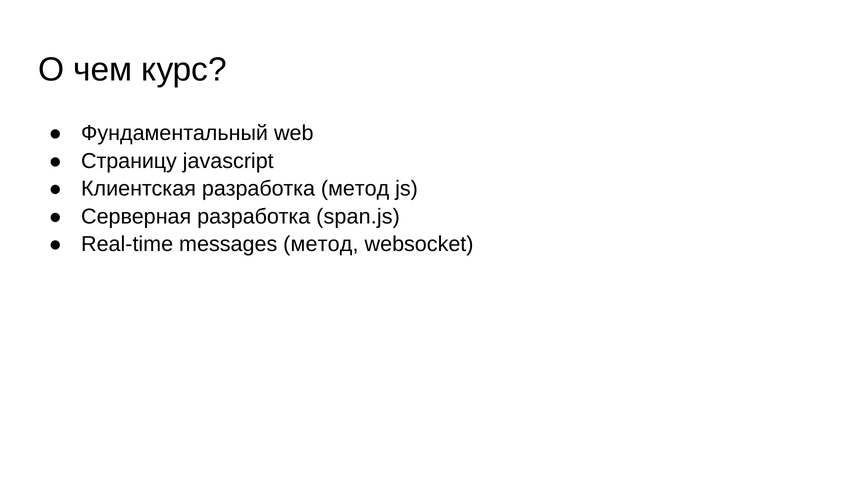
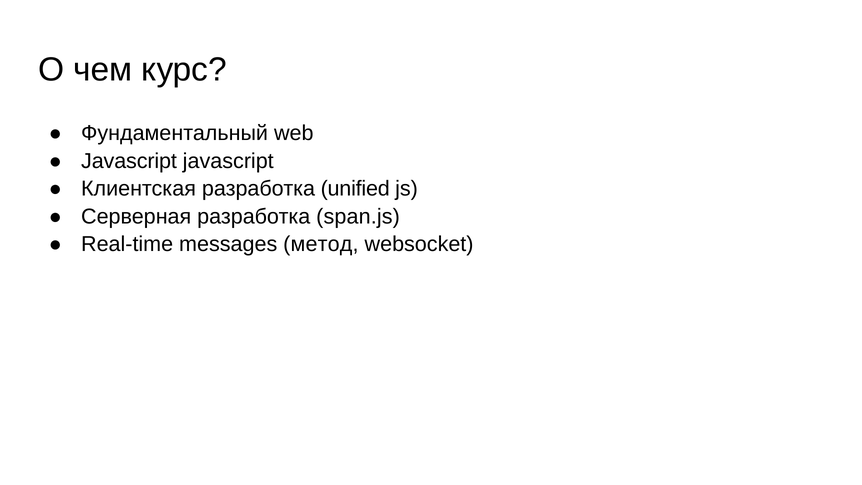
Страницу at (129, 161): Страницу -> Javascript
разработка метод: метод -> unified
